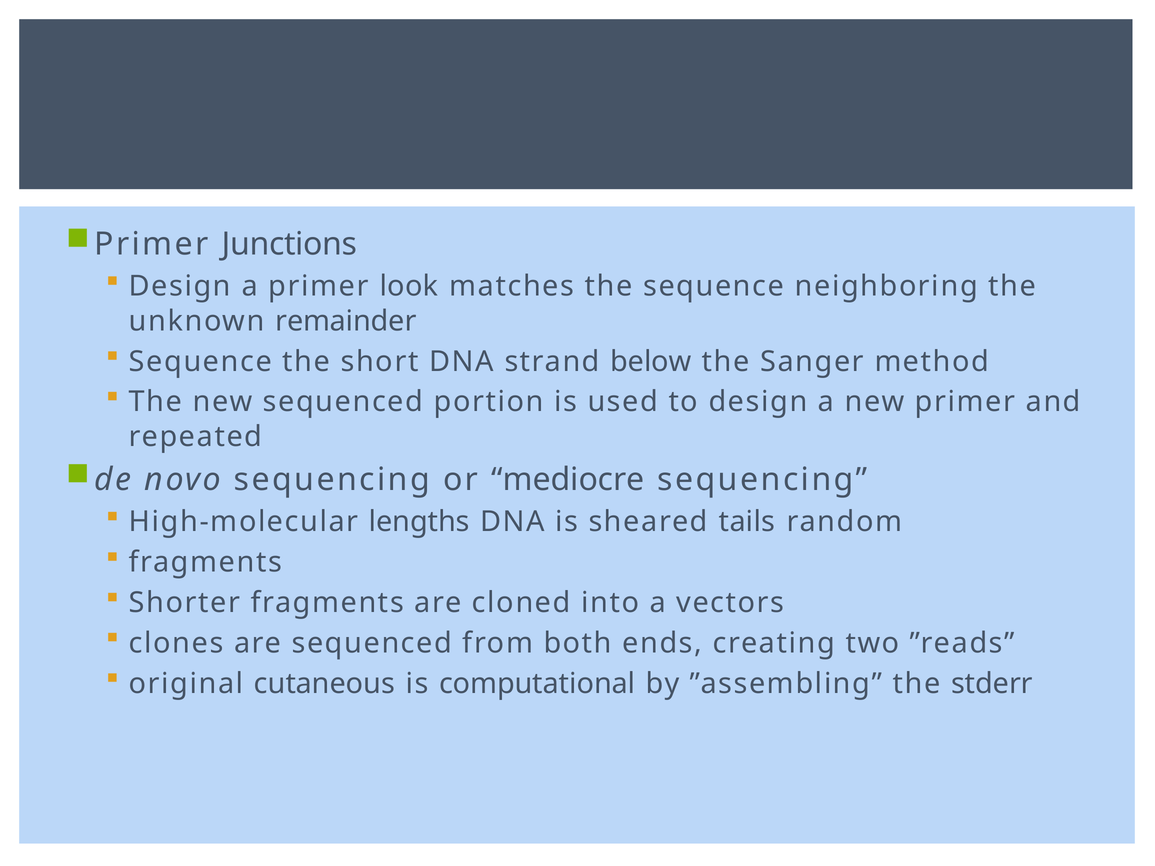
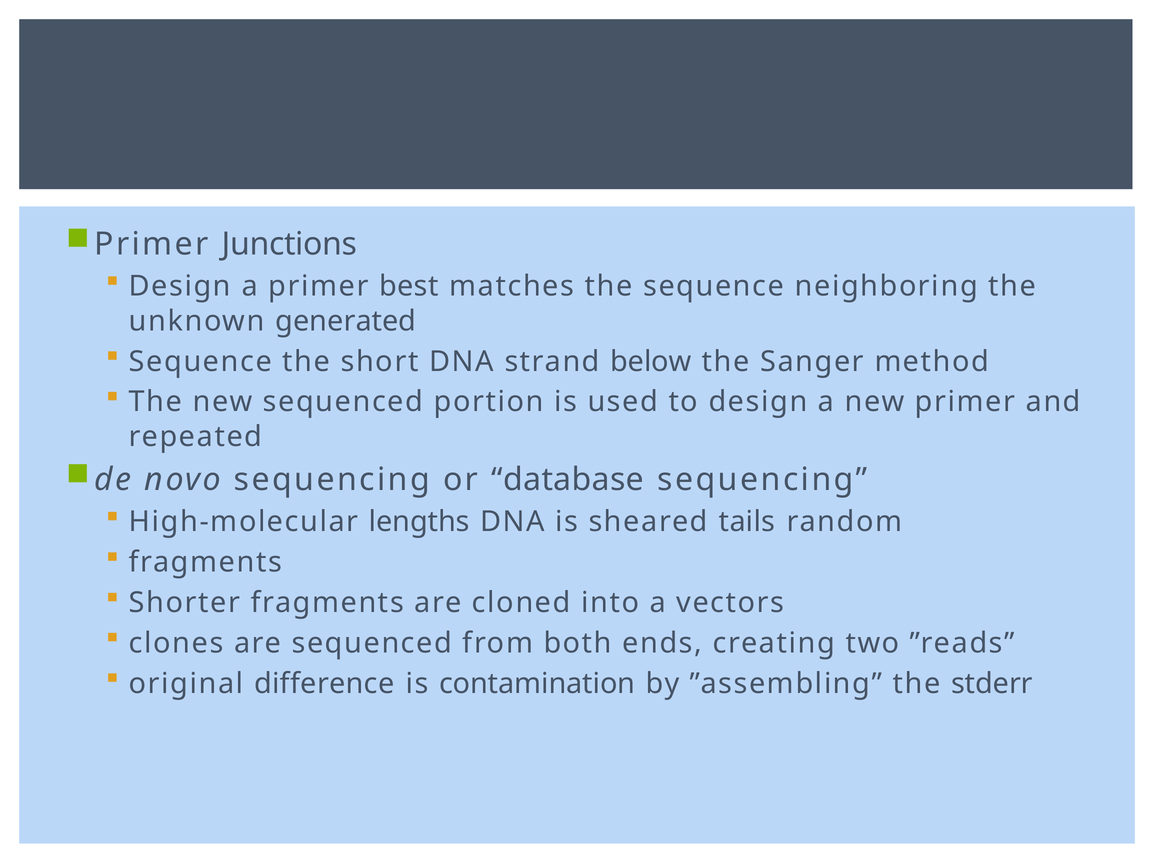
look: look -> best
remainder: remainder -> generated
mediocre: mediocre -> database
cutaneous: cutaneous -> difference
computational: computational -> contamination
